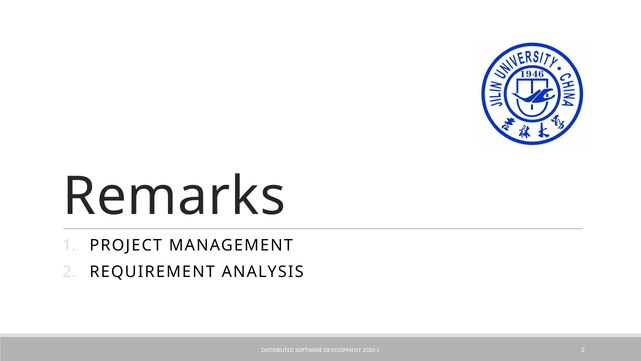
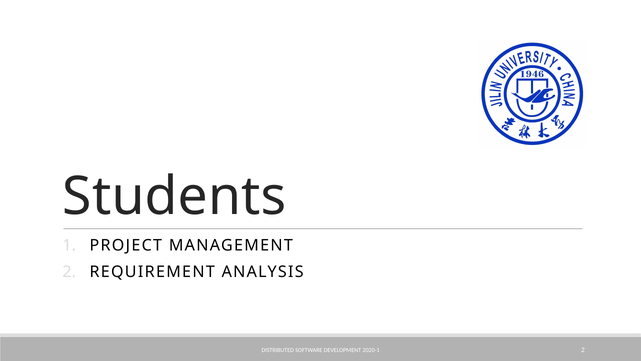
Remarks: Remarks -> Students
